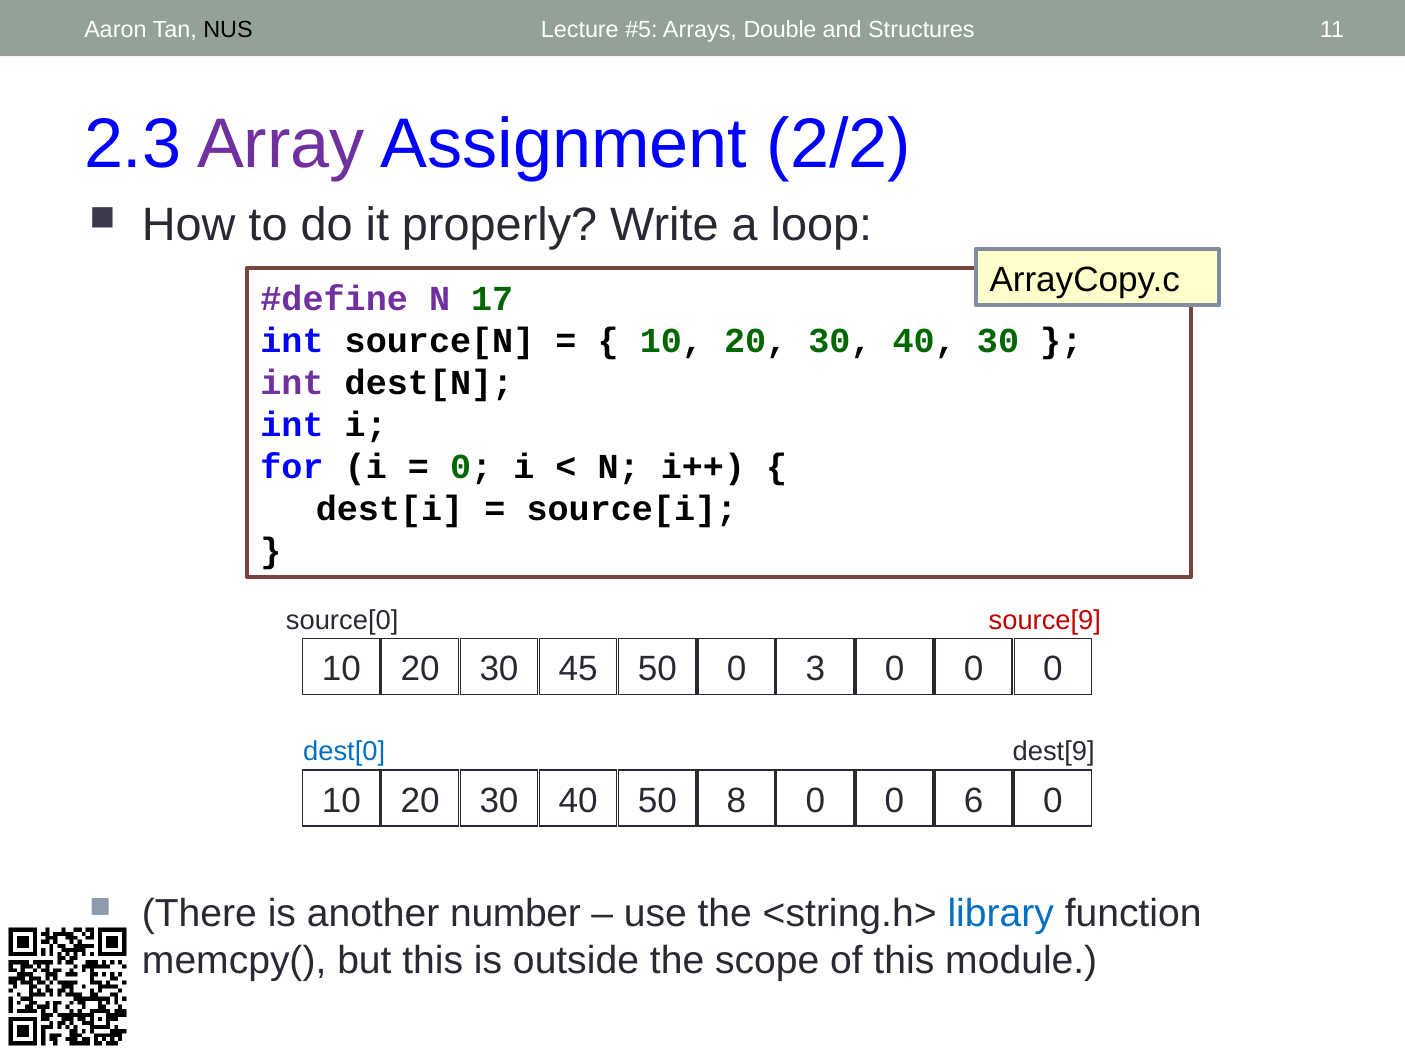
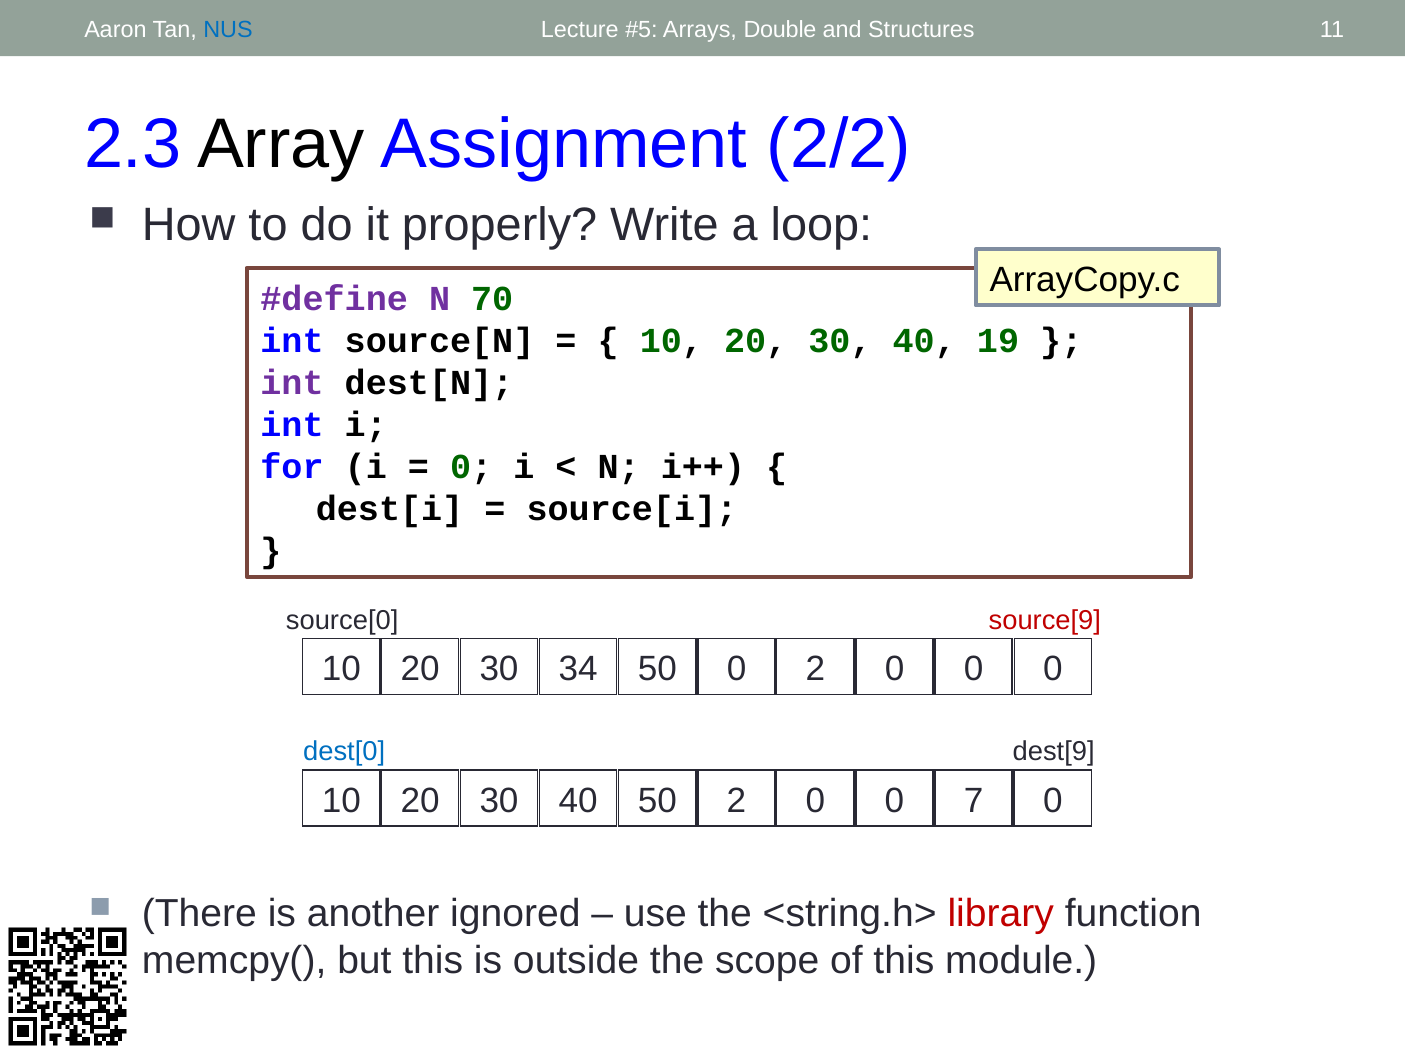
NUS colour: black -> blue
Array colour: purple -> black
17: 17 -> 70
40 30: 30 -> 19
45: 45 -> 34
0 3: 3 -> 2
50 8: 8 -> 2
6: 6 -> 7
number: number -> ignored
library colour: blue -> red
